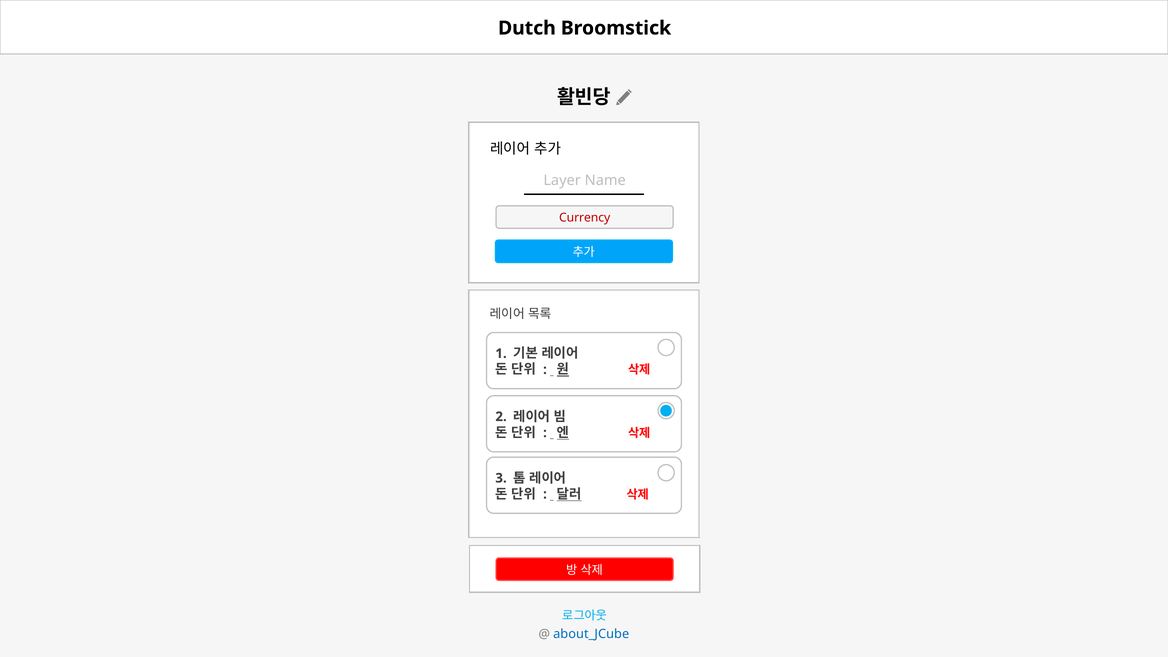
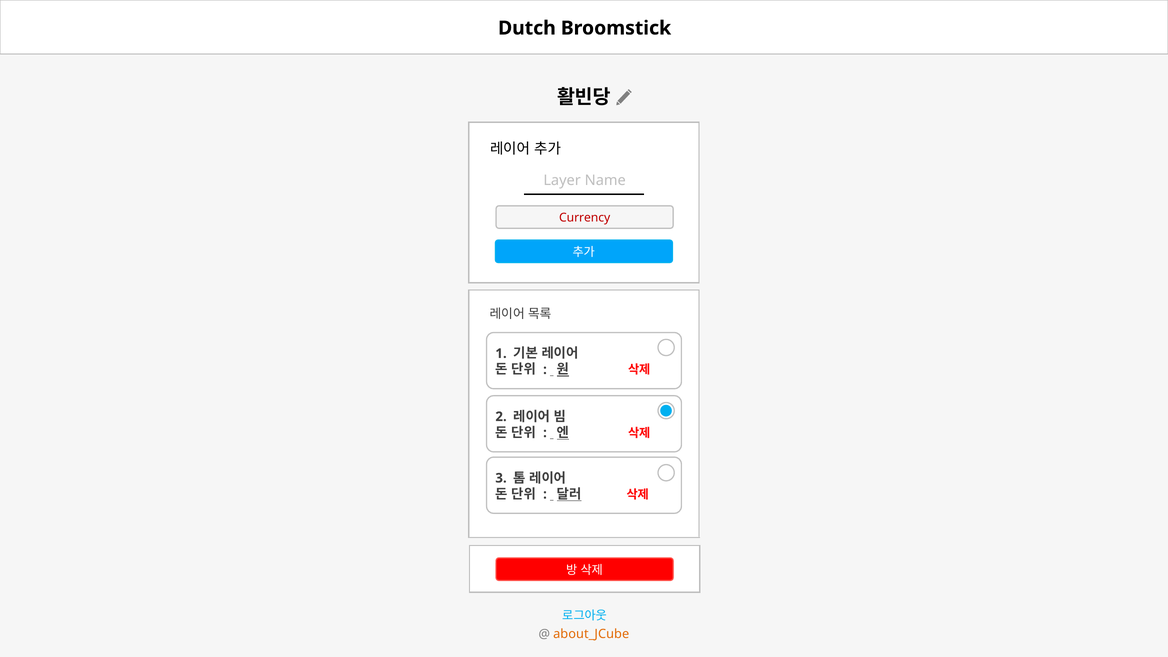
about_JCube colour: blue -> orange
